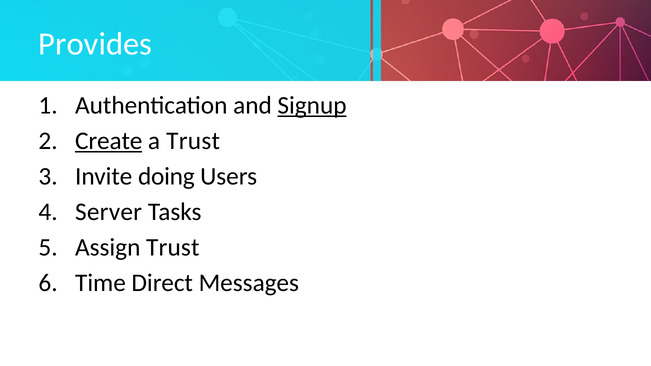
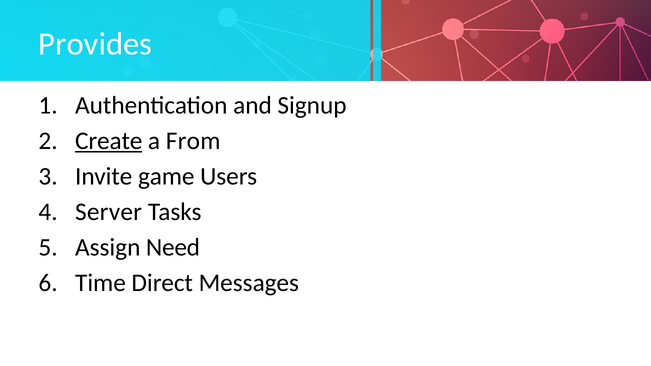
Signup underline: present -> none
a Trust: Trust -> From
doing: doing -> game
Assign Trust: Trust -> Need
